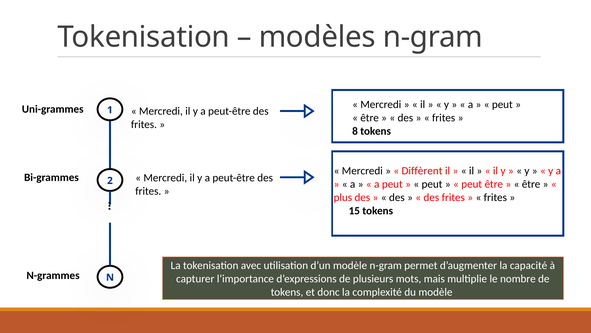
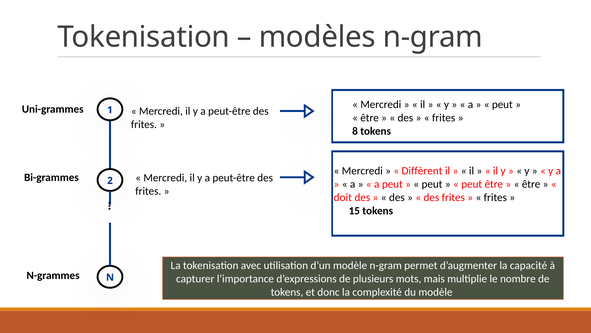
plus: plus -> doit
